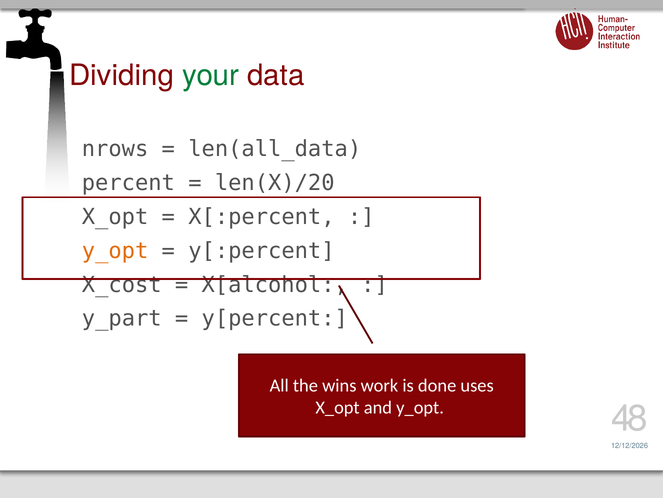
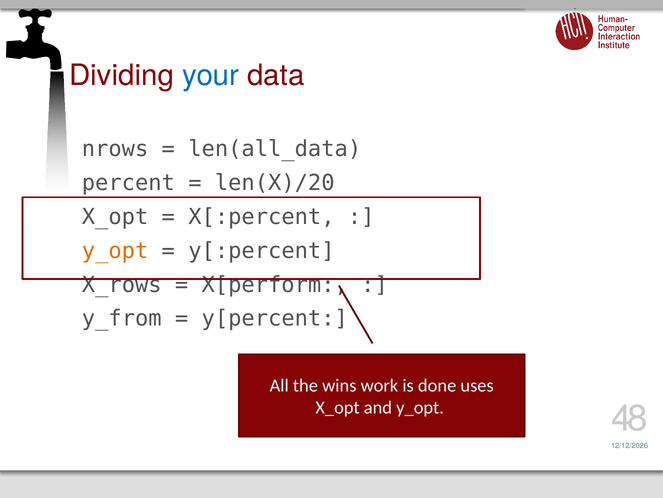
your colour: green -> blue
X_cost: X_cost -> X_rows
X[alcohol: X[alcohol -> X[perform
y_part: y_part -> y_from
